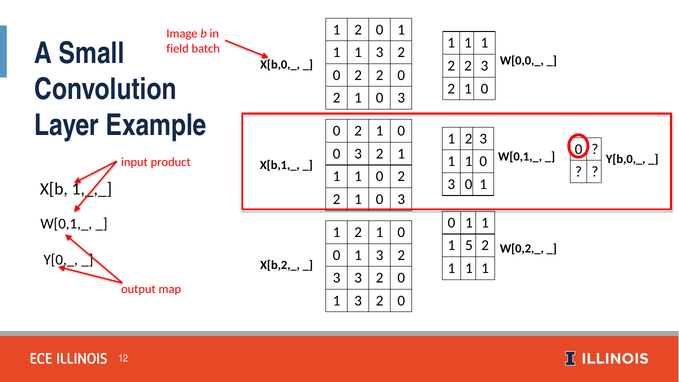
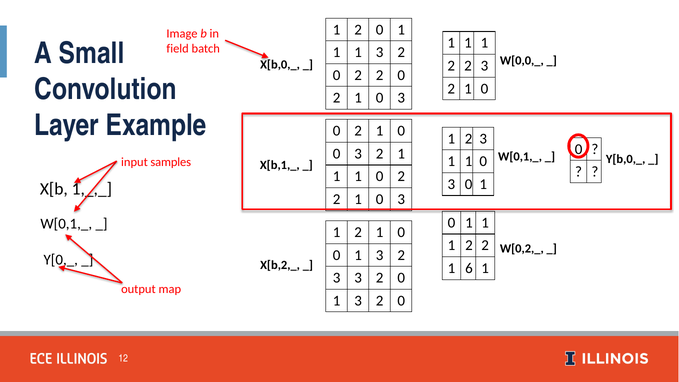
product: product -> samples
5 at (469, 245): 5 -> 2
1 at (469, 268): 1 -> 6
